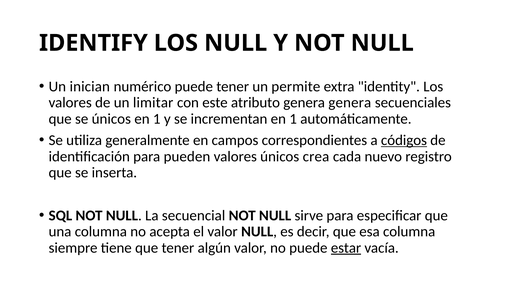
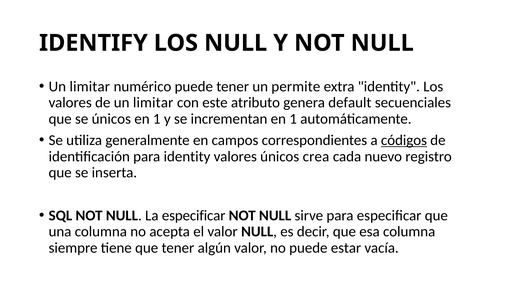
inician at (90, 87): inician -> limitar
genera genera: genera -> default
para pueden: pueden -> identity
La secuencial: secuencial -> especificar
estar underline: present -> none
